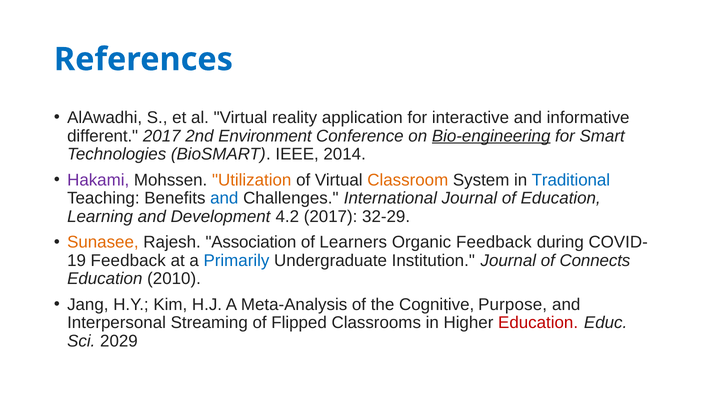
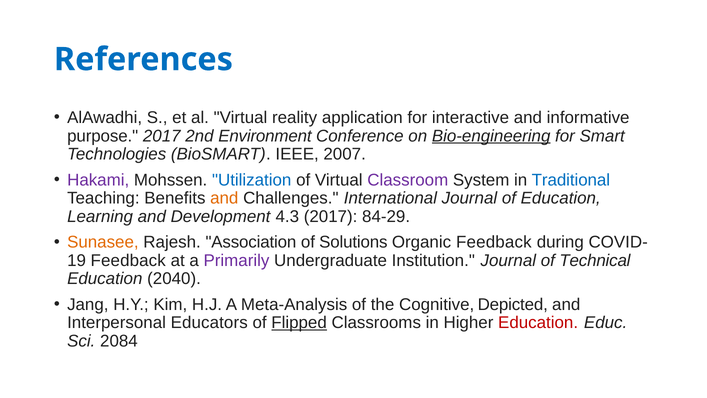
different: different -> purpose
2014: 2014 -> 2007
Utilization colour: orange -> blue
Classroom colour: orange -> purple
and at (224, 198) colour: blue -> orange
4.2: 4.2 -> 4.3
32-29: 32-29 -> 84-29
Learners: Learners -> Solutions
Primarily colour: blue -> purple
Connects: Connects -> Technical
2010: 2010 -> 2040
Purpose: Purpose -> Depicted
Streaming: Streaming -> Educators
Flipped underline: none -> present
2029: 2029 -> 2084
